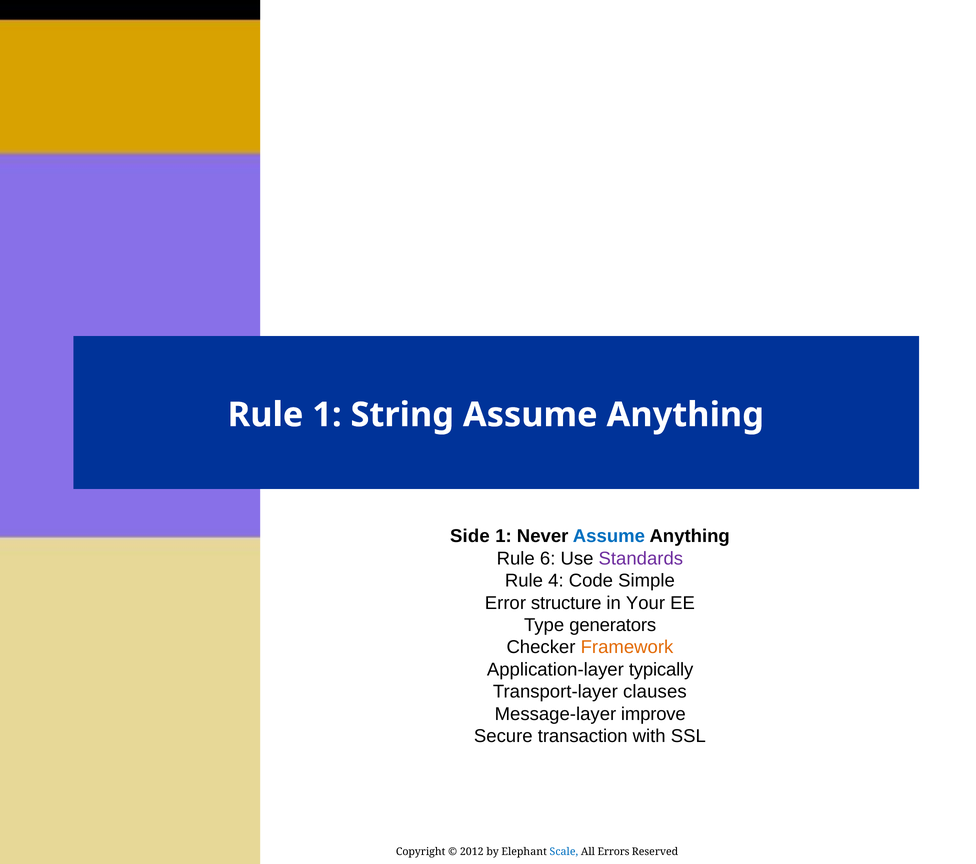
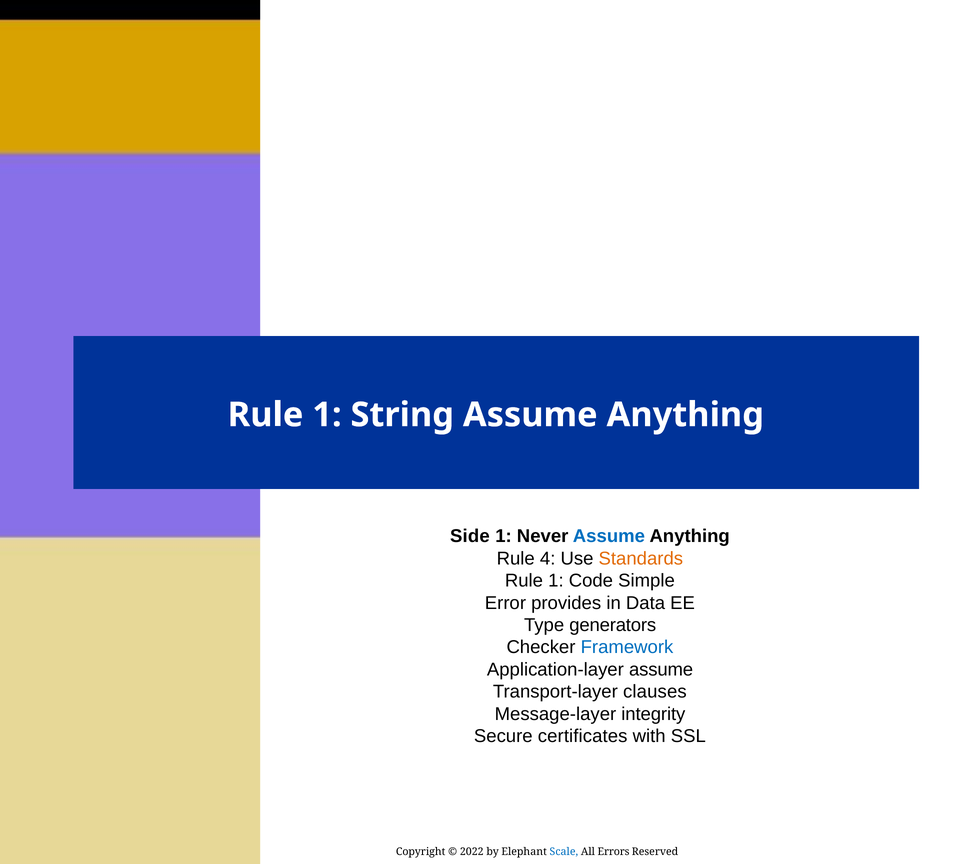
6: 6 -> 4
Standards colour: purple -> orange
4 at (556, 581): 4 -> 1
structure: structure -> provides
Your: Your -> Data
Framework colour: orange -> blue
Application-layer typically: typically -> assume
improve: improve -> integrity
transaction: transaction -> certificates
2012: 2012 -> 2022
